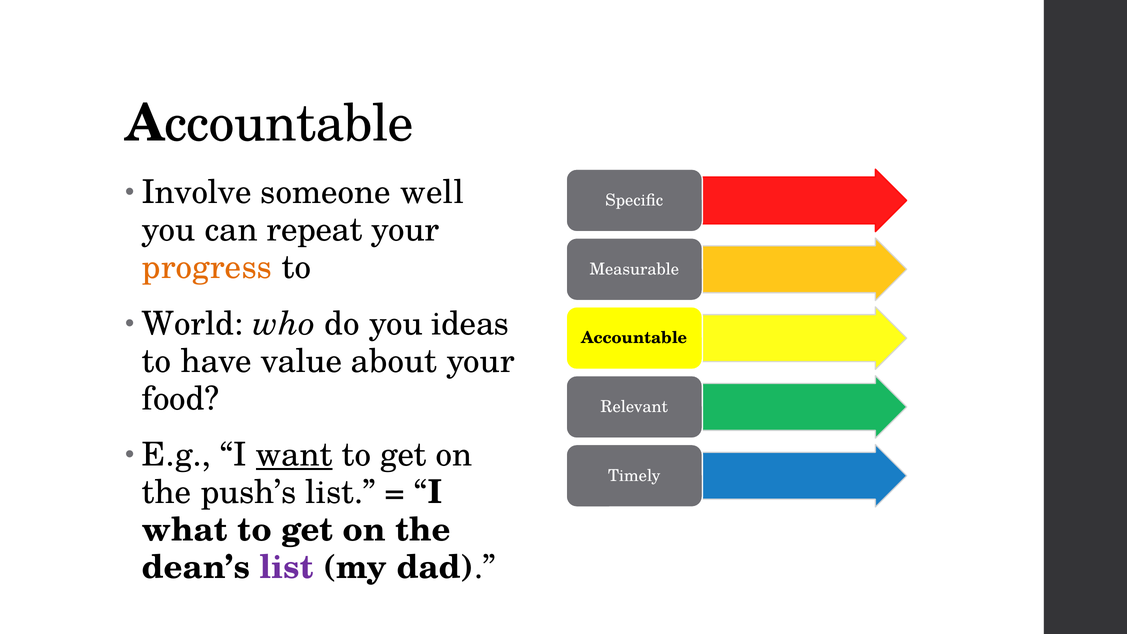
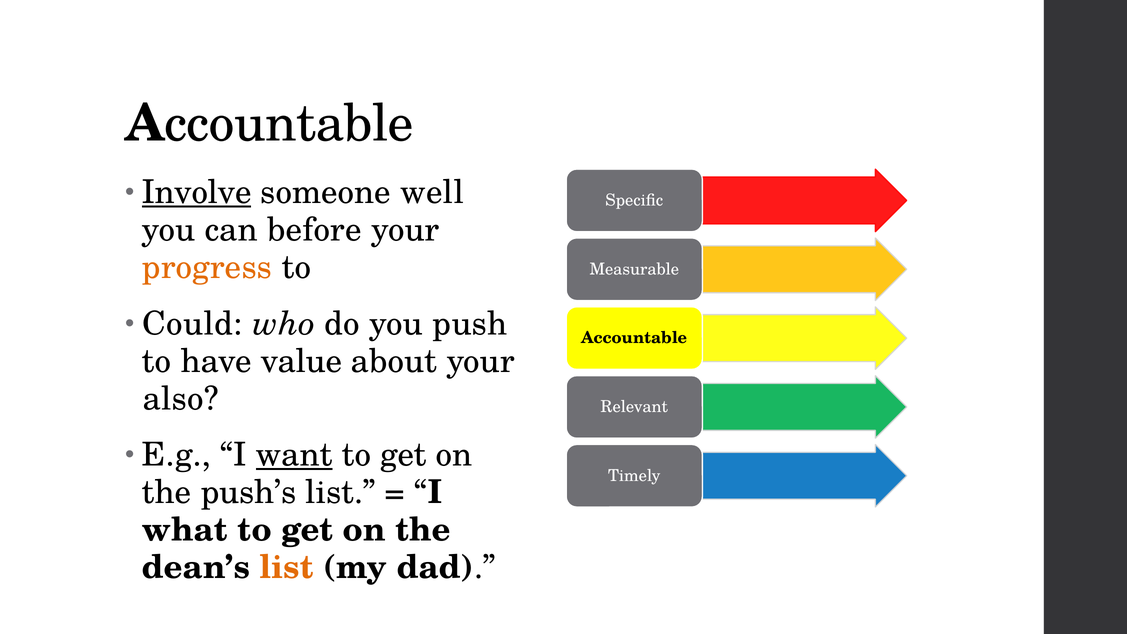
Involve underline: none -> present
repeat: repeat -> before
World: World -> Could
ideas: ideas -> push
food: food -> also
list at (287, 568) colour: purple -> orange
